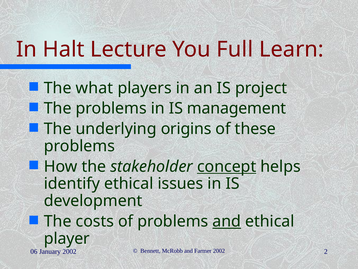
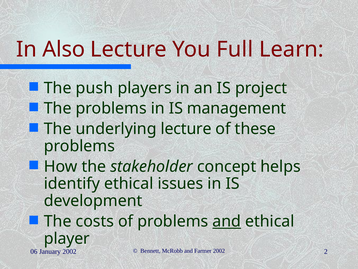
Halt: Halt -> Also
what: what -> push
underlying origins: origins -> lecture
concept underline: present -> none
